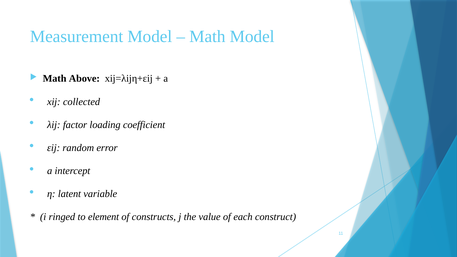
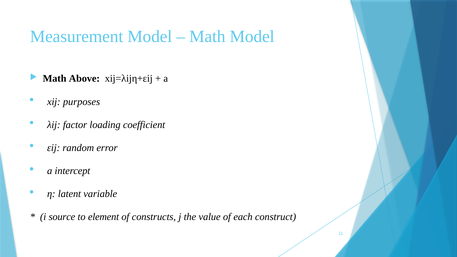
collected: collected -> purposes
ringed: ringed -> source
